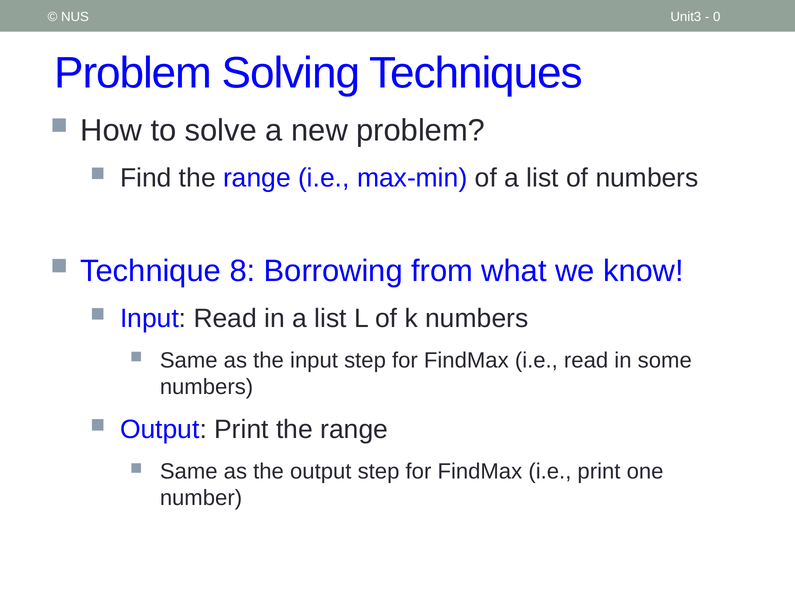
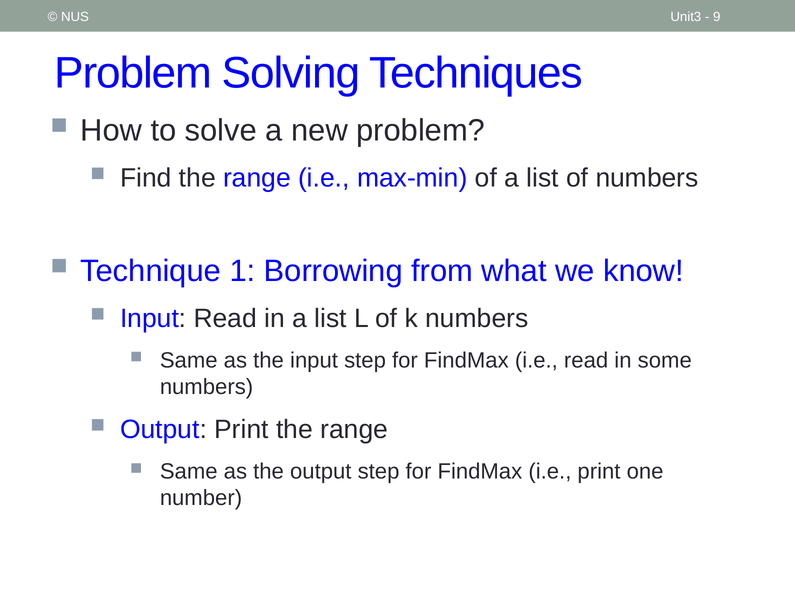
0: 0 -> 9
8: 8 -> 1
